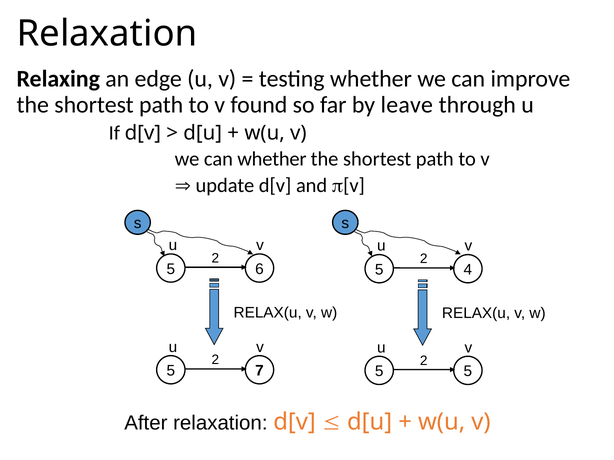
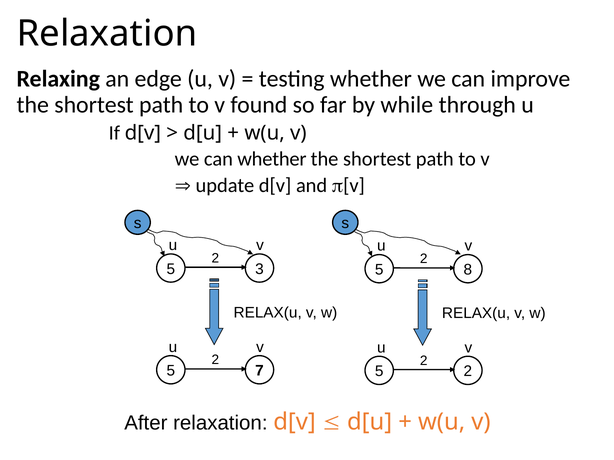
leave: leave -> while
6: 6 -> 3
4: 4 -> 8
5 5: 5 -> 2
